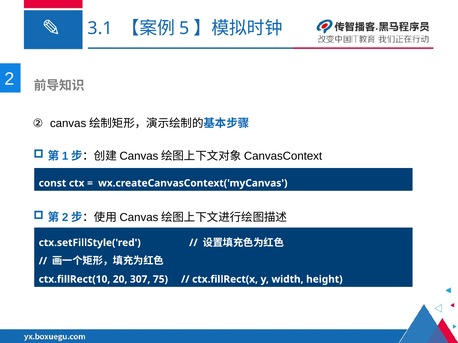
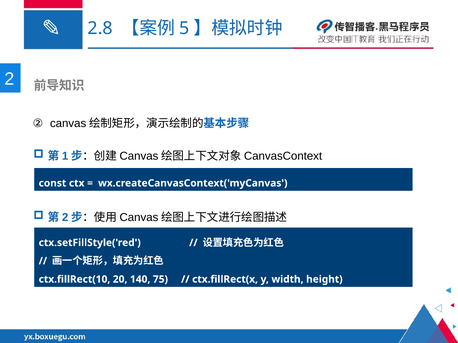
3.1: 3.1 -> 2.8
307: 307 -> 140
